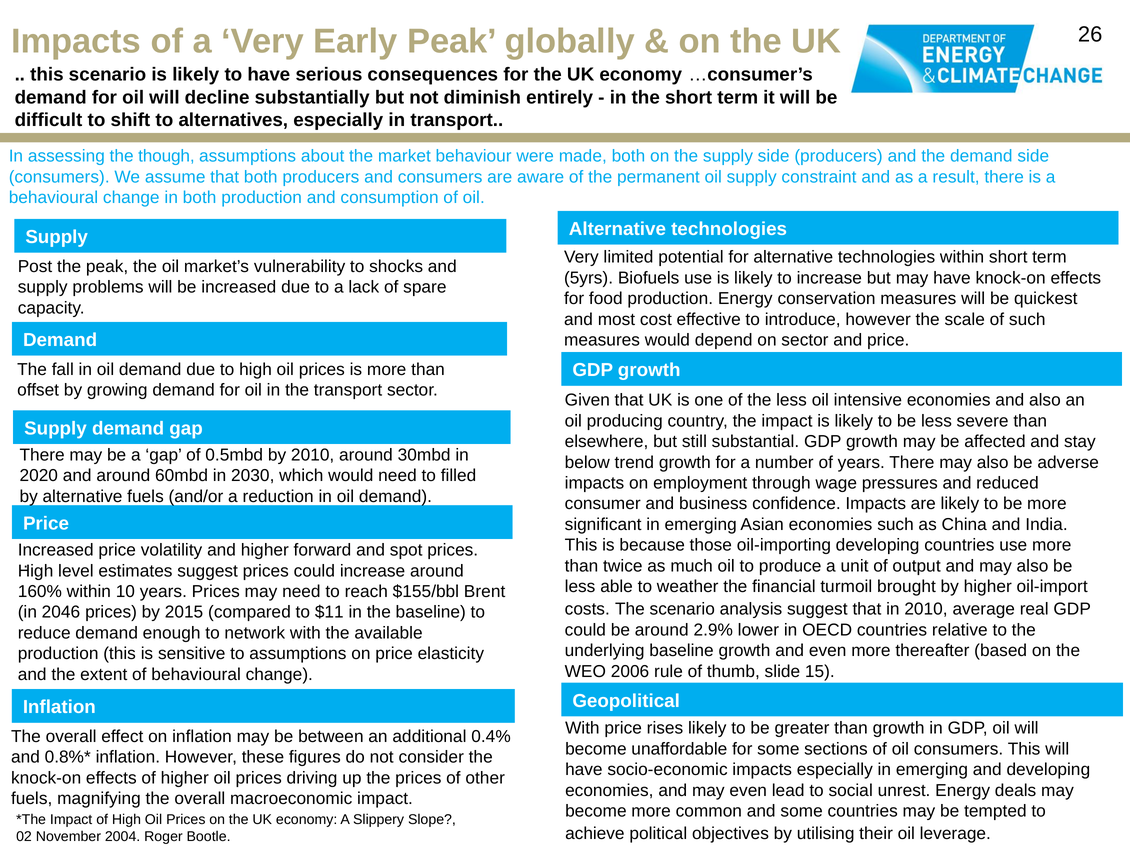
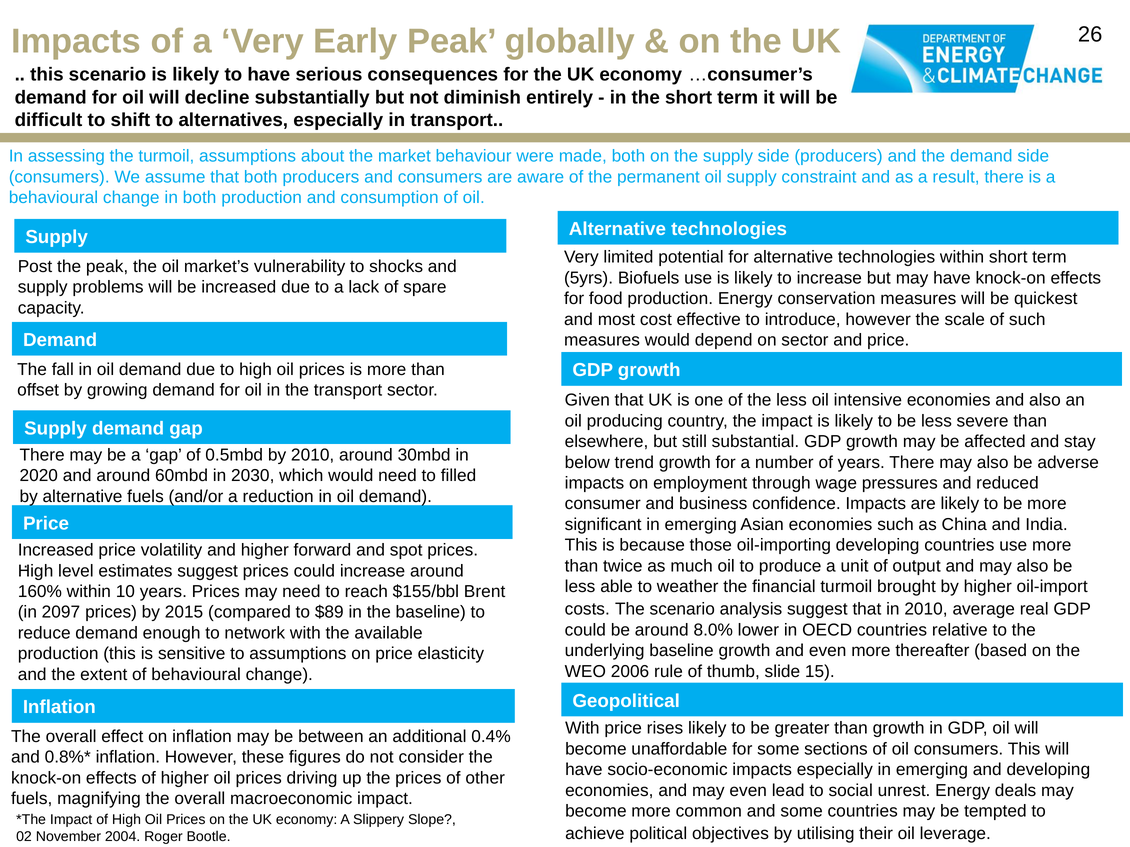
the though: though -> turmoil
2046: 2046 -> 2097
$11: $11 -> $89
2.9%: 2.9% -> 8.0%
